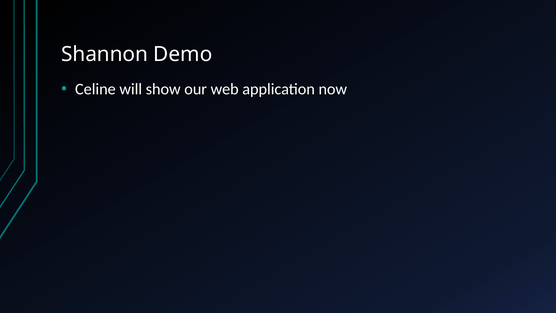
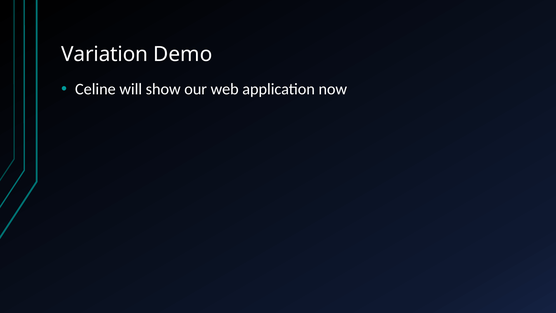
Shannon: Shannon -> Variation
